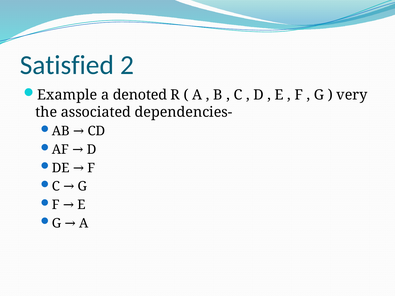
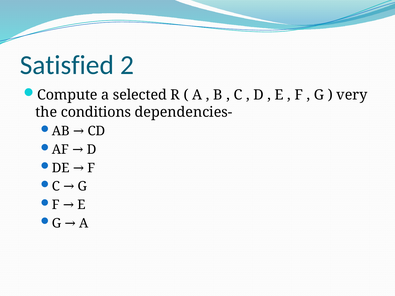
Example: Example -> Compute
denoted: denoted -> selected
associated: associated -> conditions
